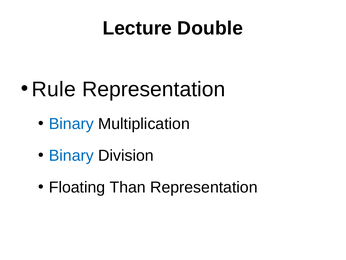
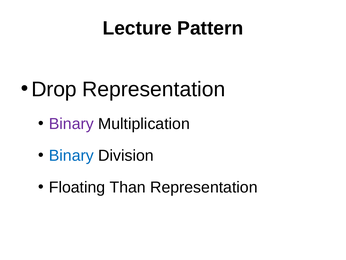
Double: Double -> Pattern
Rule: Rule -> Drop
Binary at (71, 124) colour: blue -> purple
